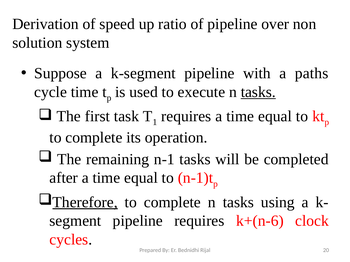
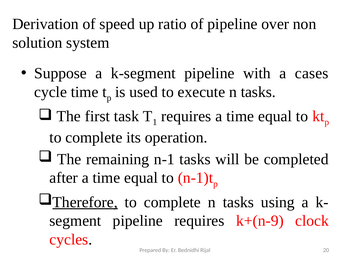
paths: paths -> cases
tasks at (258, 92) underline: present -> none
k+(n-6: k+(n-6 -> k+(n-9
